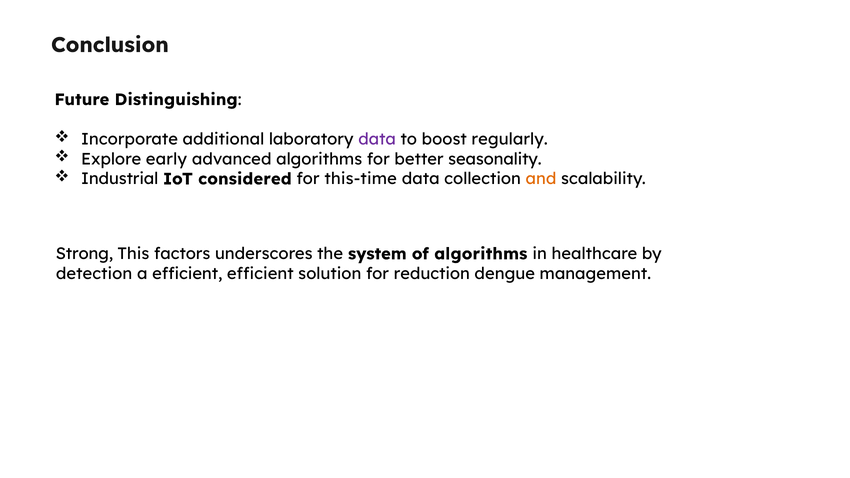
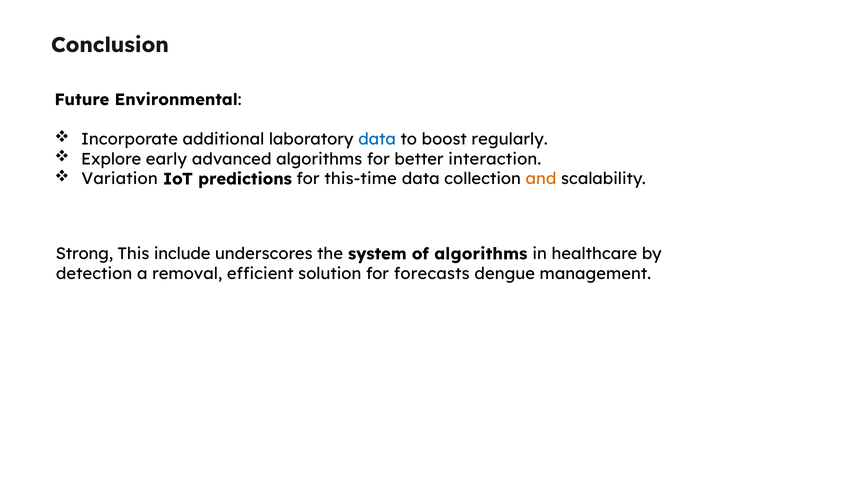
Distinguishing: Distinguishing -> Environmental
data at (377, 139) colour: purple -> blue
seasonality: seasonality -> interaction
Industrial: Industrial -> Variation
considered: considered -> predictions
factors: factors -> include
a efficient: efficient -> removal
reduction: reduction -> forecasts
